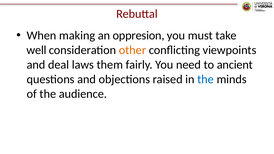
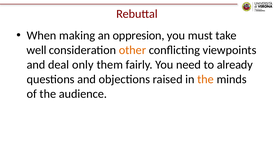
laws: laws -> only
ancient: ancient -> already
the at (206, 79) colour: blue -> orange
